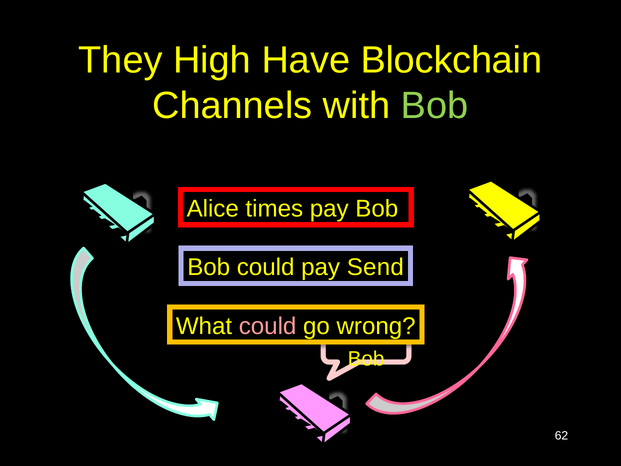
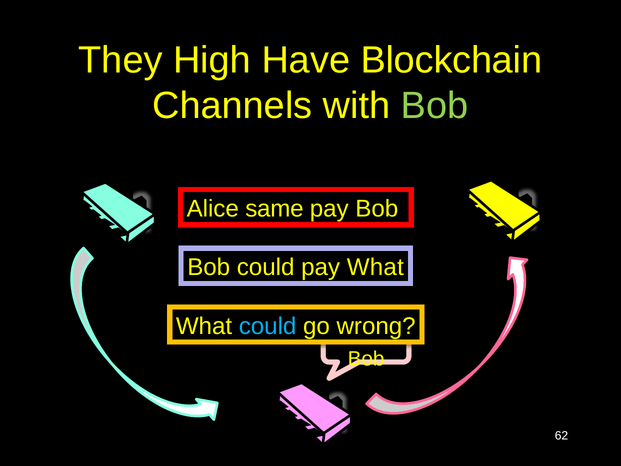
times: times -> same
pay Send: Send -> What
could at (268, 326) colour: pink -> light blue
